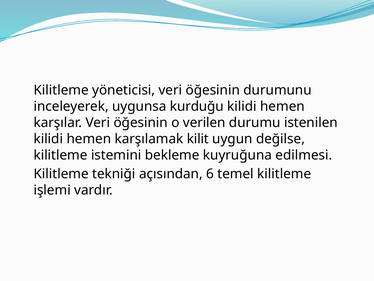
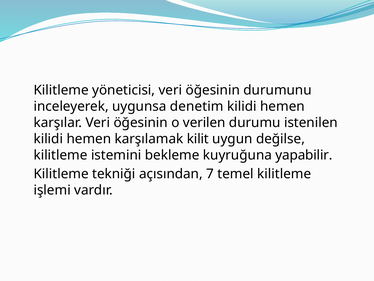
kurduğu: kurduğu -> denetim
edilmesi: edilmesi -> yapabilir
6: 6 -> 7
